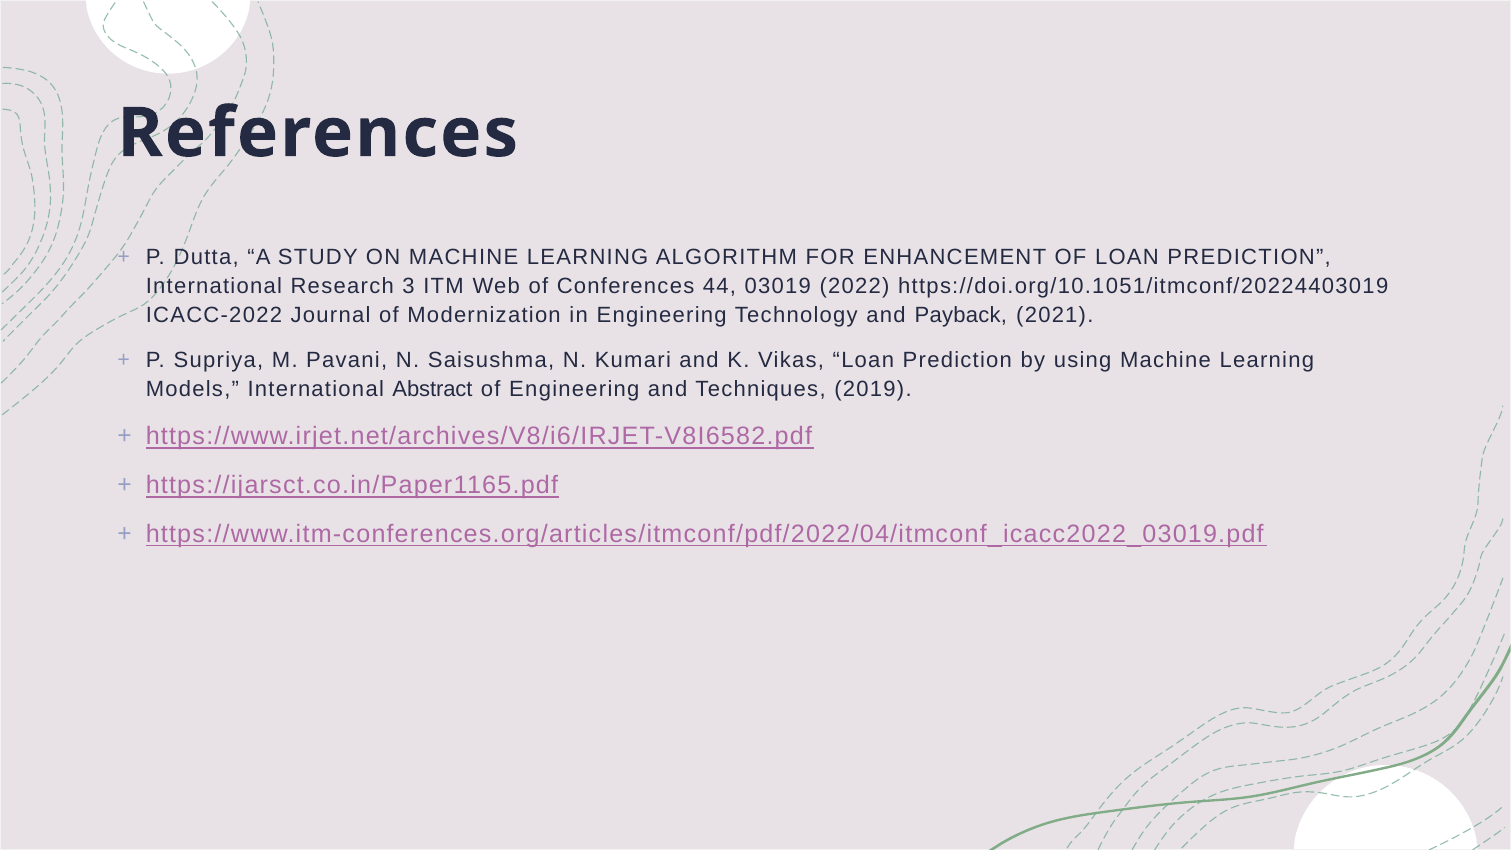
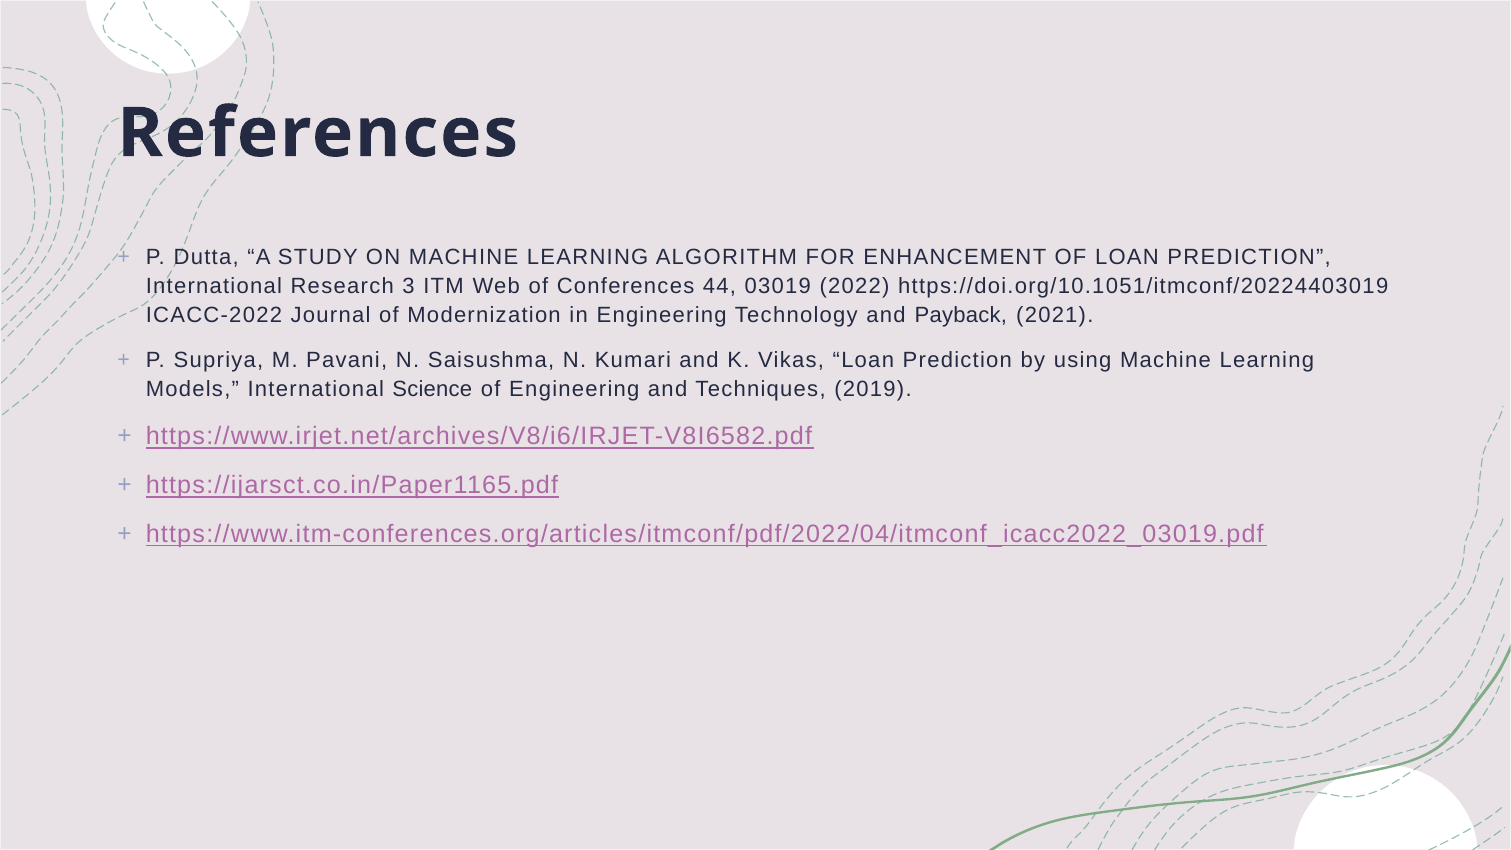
Abstract: Abstract -> Science
